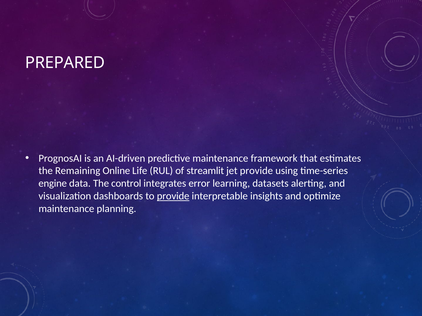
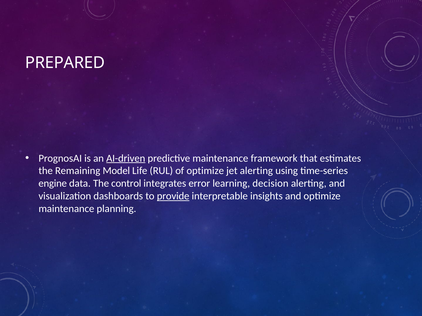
AI-driven underline: none -> present
Online: Online -> Model
of streamlit: streamlit -> optimize
jet provide: provide -> alerting
datasets: datasets -> decision
